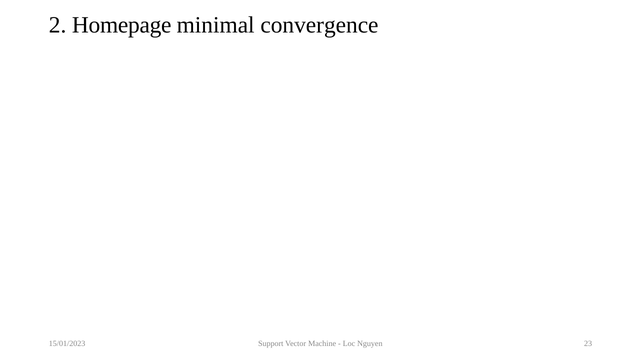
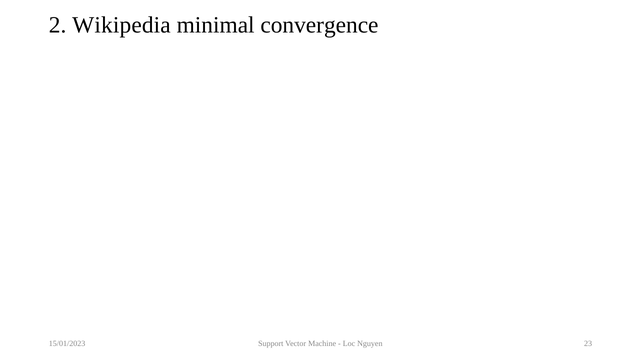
Homepage: Homepage -> Wikipedia
